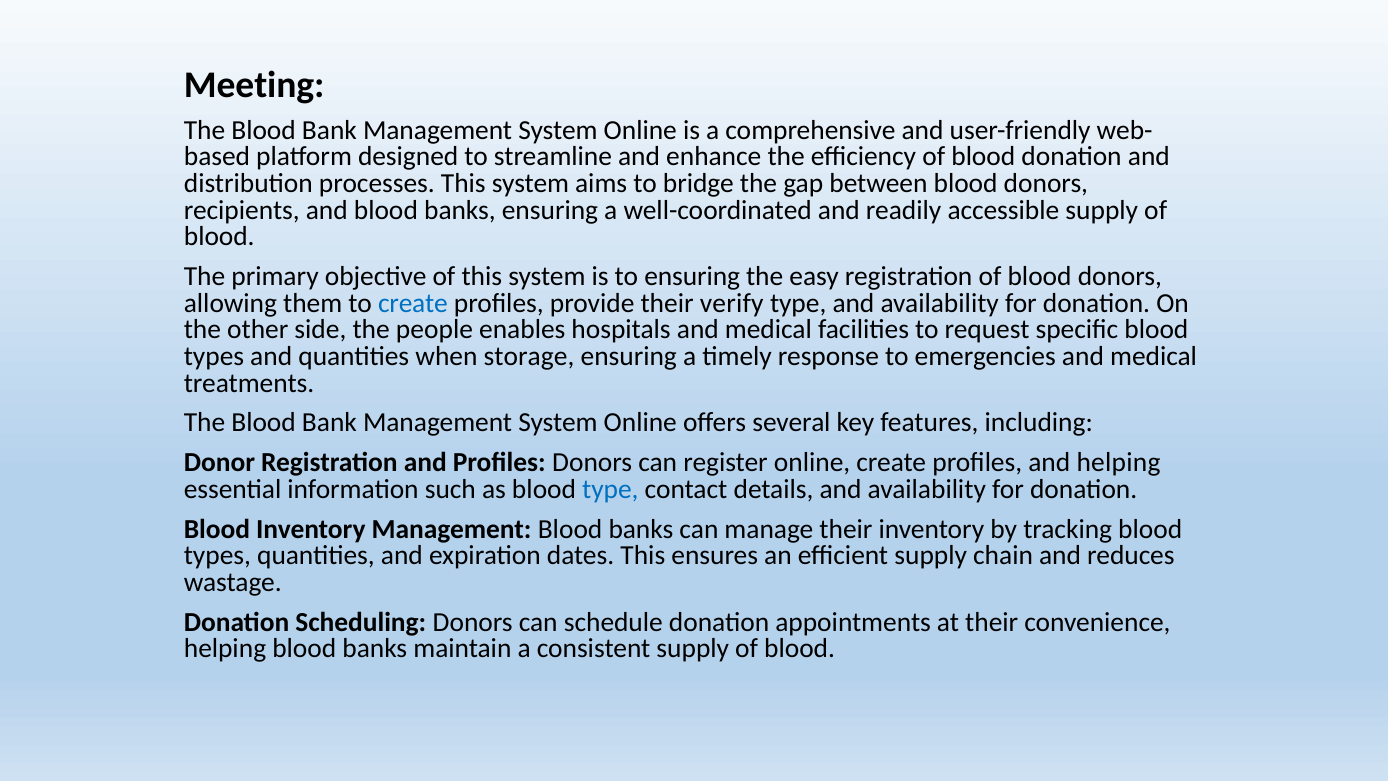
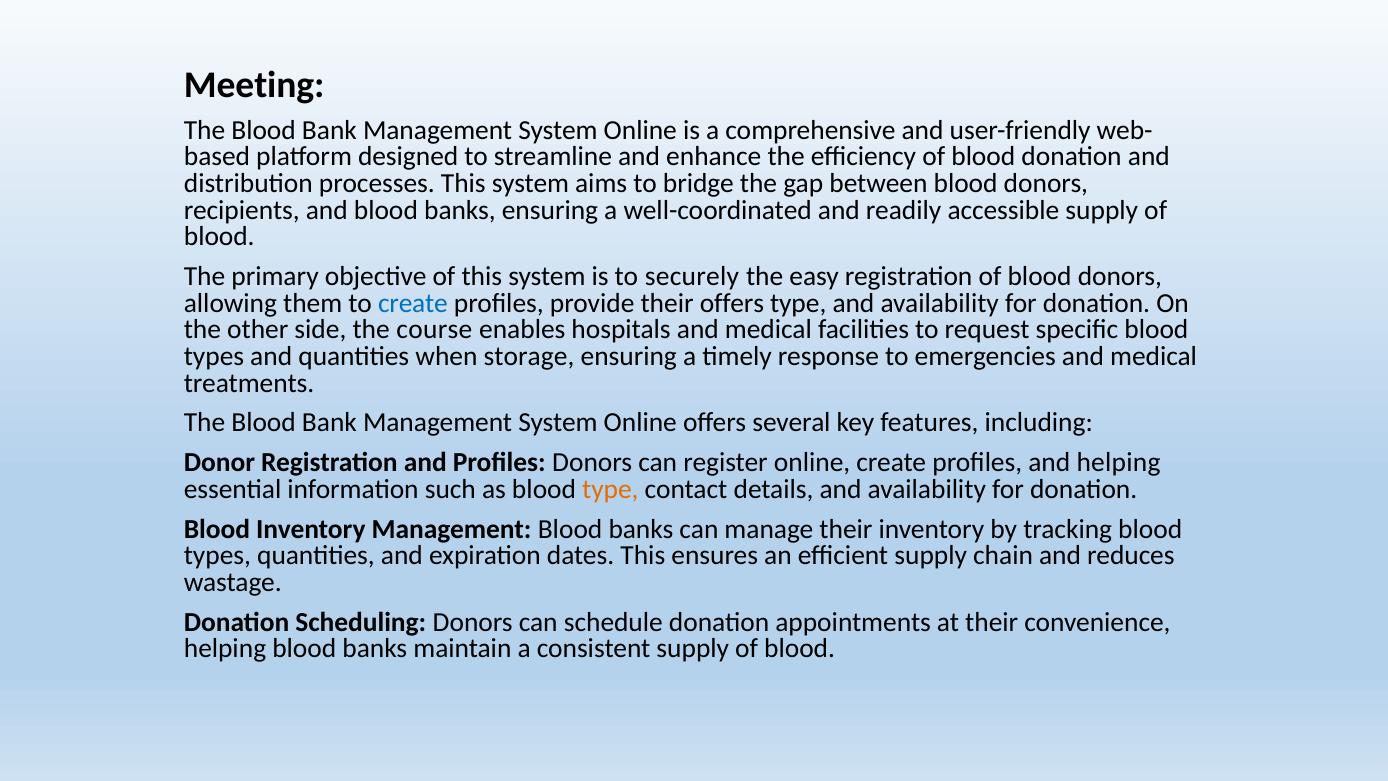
to ensuring: ensuring -> securely
their verify: verify -> offers
people: people -> course
type at (610, 489) colour: blue -> orange
